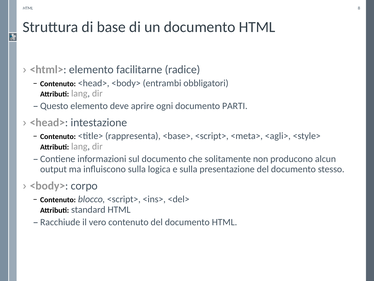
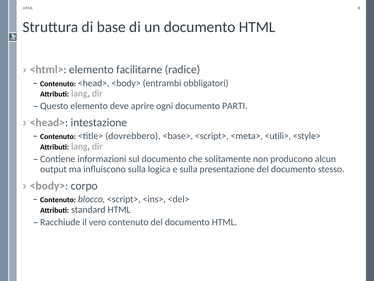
rappresenta: rappresenta -> dovrebbero
<agli>: <agli> -> <utili>
